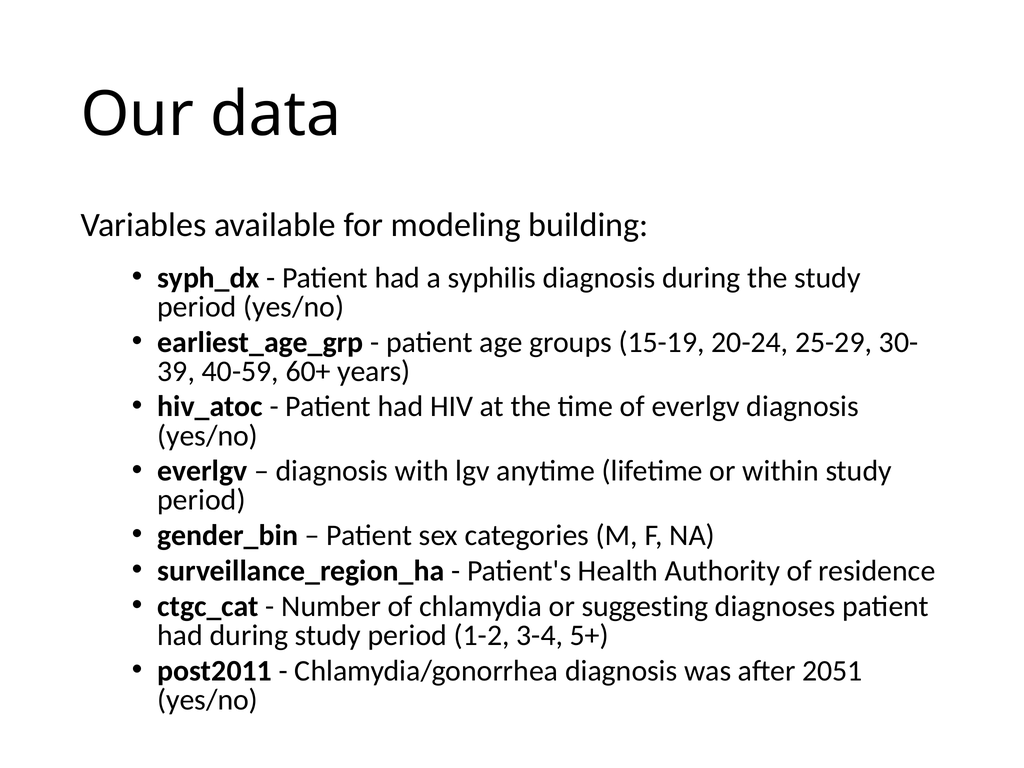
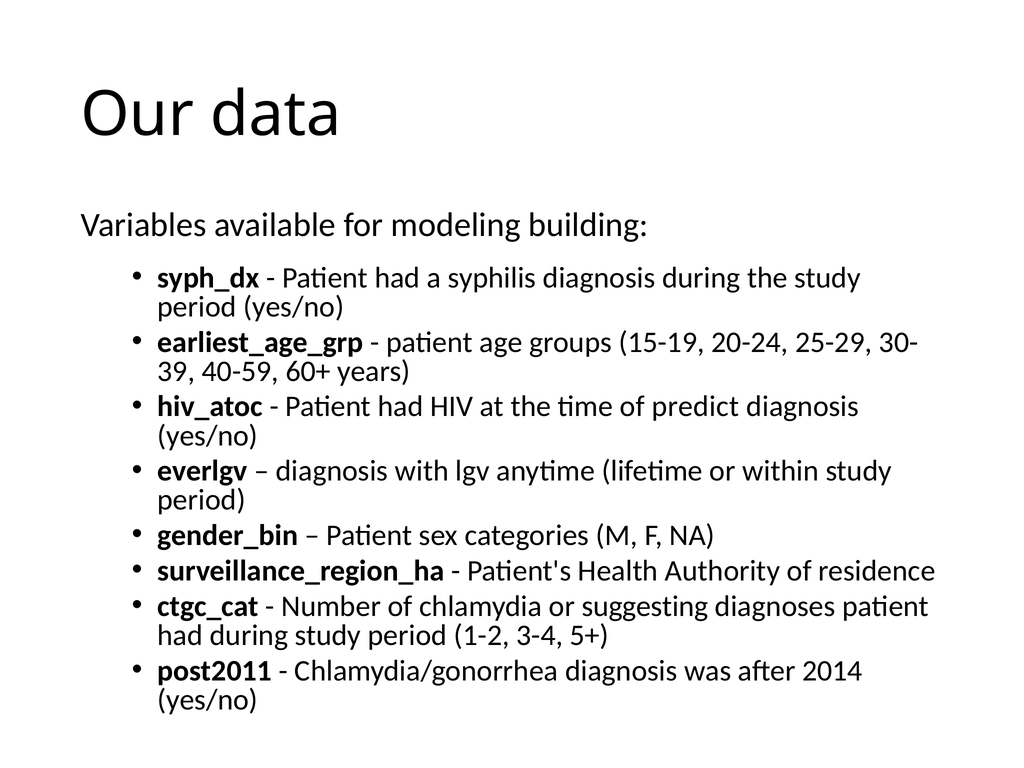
of everlgv: everlgv -> predict
2051: 2051 -> 2014
